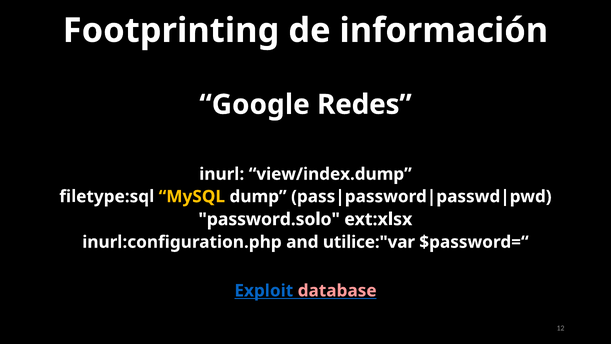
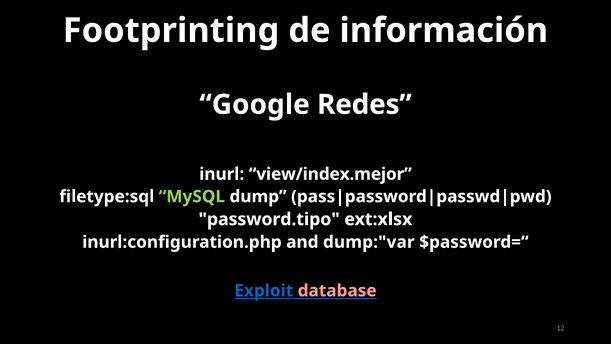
view/index.dump: view/index.dump -> view/index.mejor
MySQL colour: yellow -> light green
password.solo: password.solo -> password.tipo
utilice:"var: utilice:"var -> dump:"var
